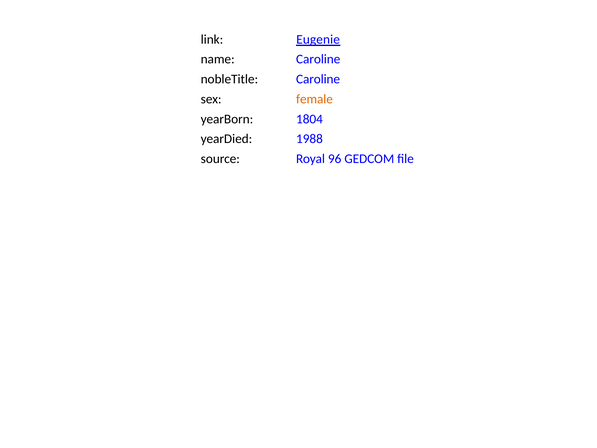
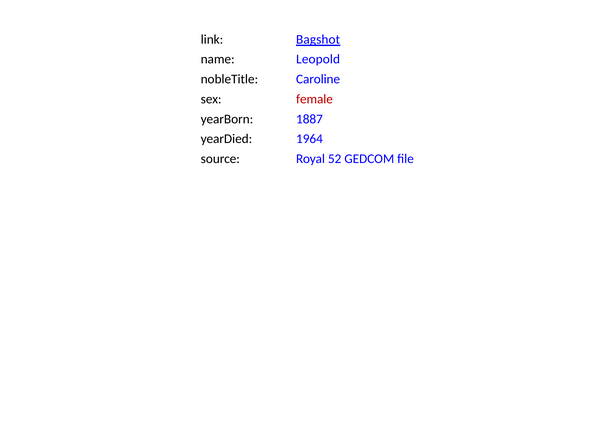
Eugenie: Eugenie -> Bagshot
name Caroline: Caroline -> Leopold
female colour: orange -> red
1804: 1804 -> 1887
1988: 1988 -> 1964
96: 96 -> 52
